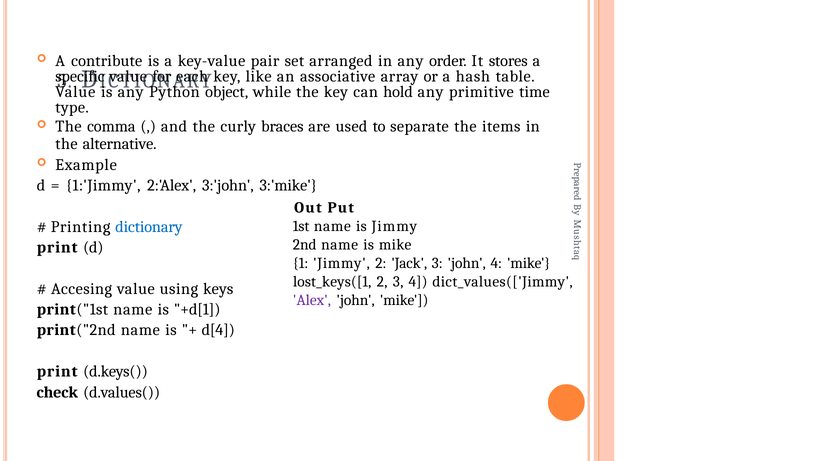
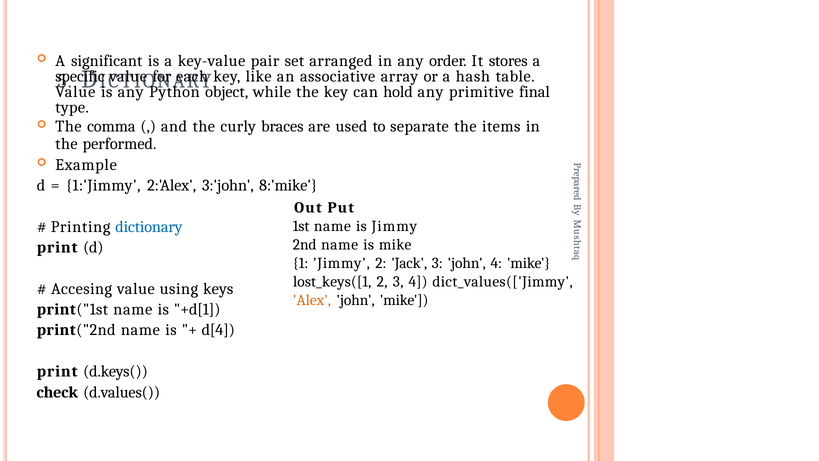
contribute: contribute -> significant
time: time -> final
alternative: alternative -> performed
3:'mike: 3:'mike -> 8:'mike
Alex colour: purple -> orange
